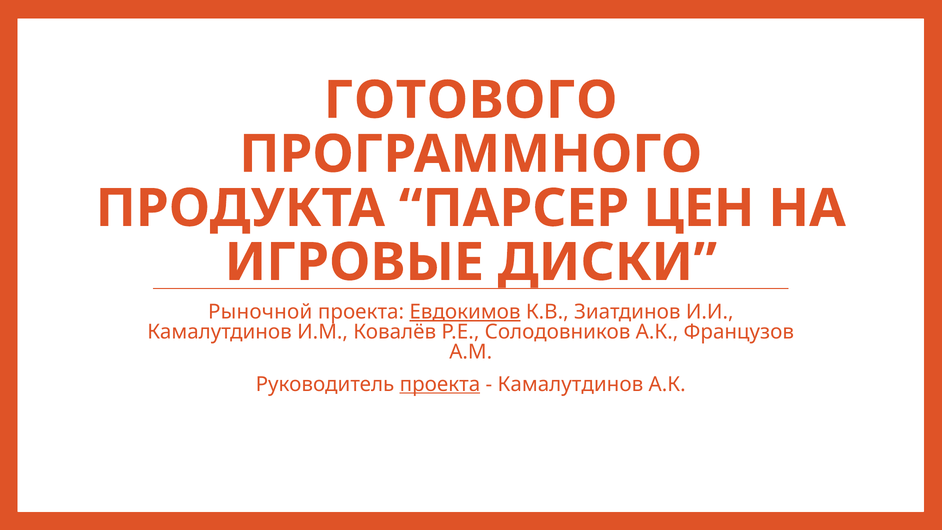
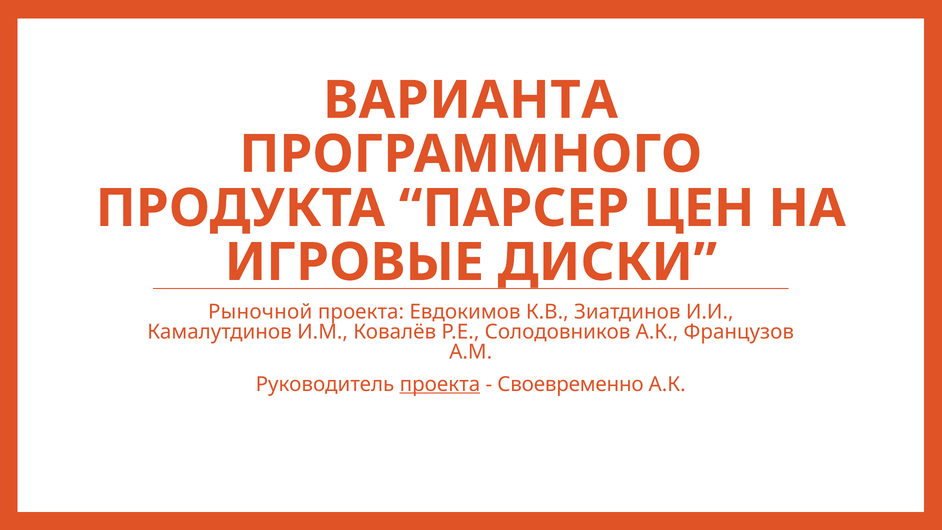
ГОТОВОГО: ГОТОВОГО -> ВАРИАНТА
Евдокимов underline: present -> none
Камалутдинов at (570, 384): Камалутдинов -> Своевременно
